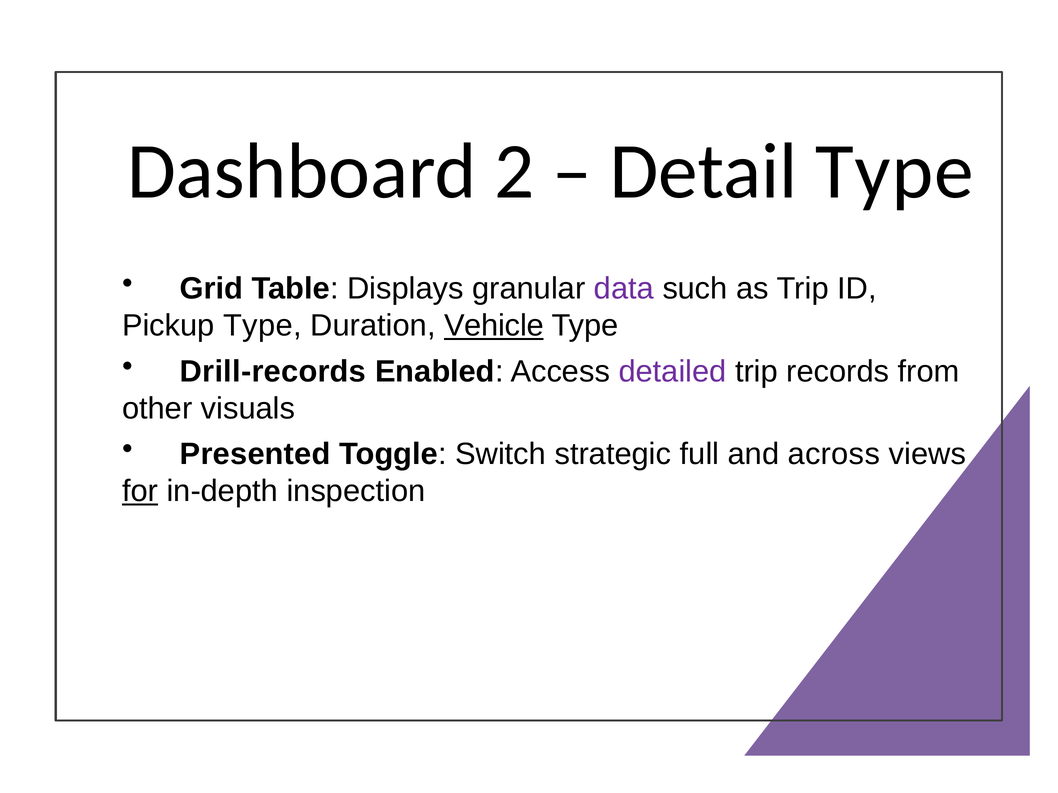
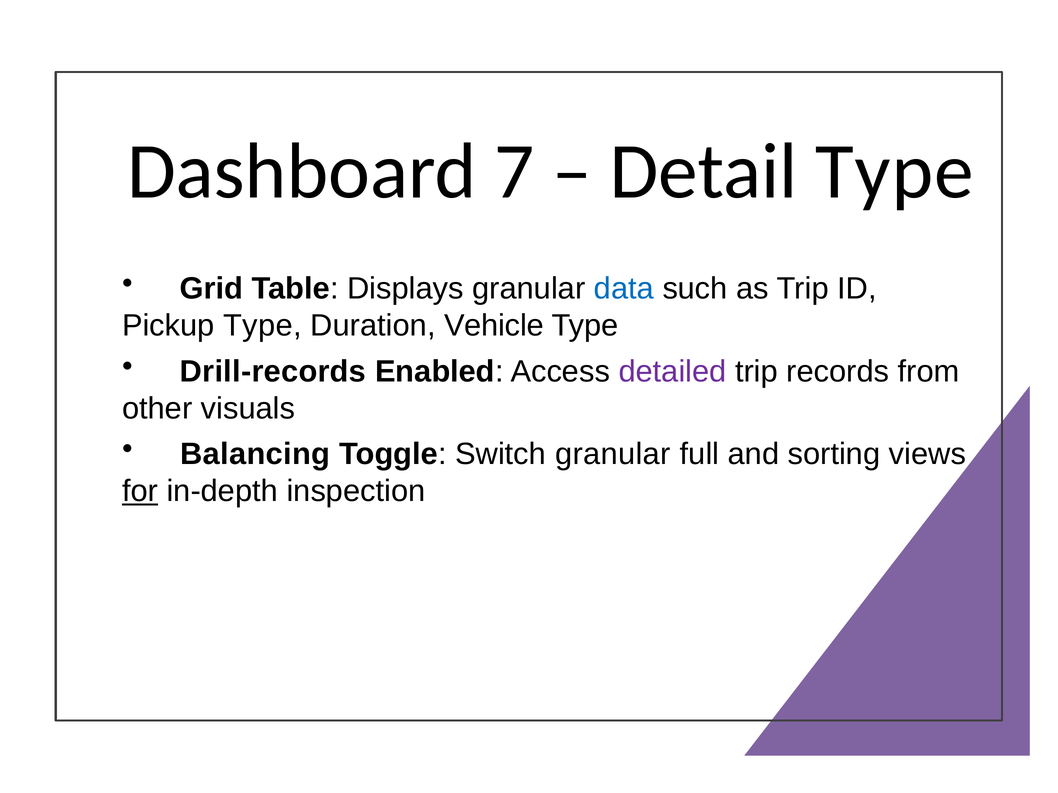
2: 2 -> 7
data colour: purple -> blue
Vehicle underline: present -> none
Presented: Presented -> Balancing
Switch strategic: strategic -> granular
across: across -> sorting
